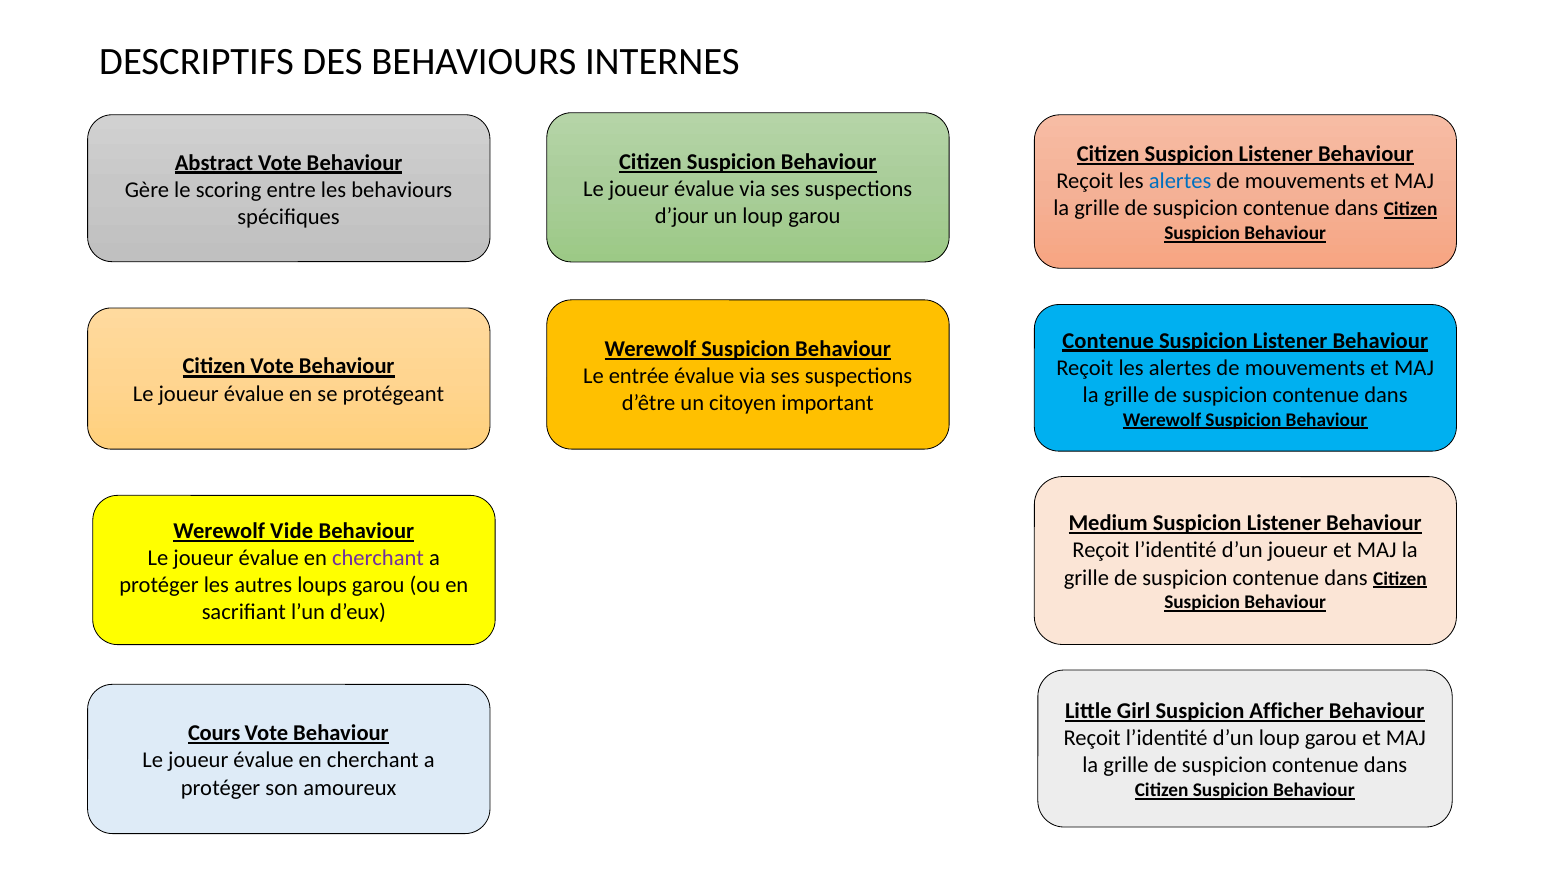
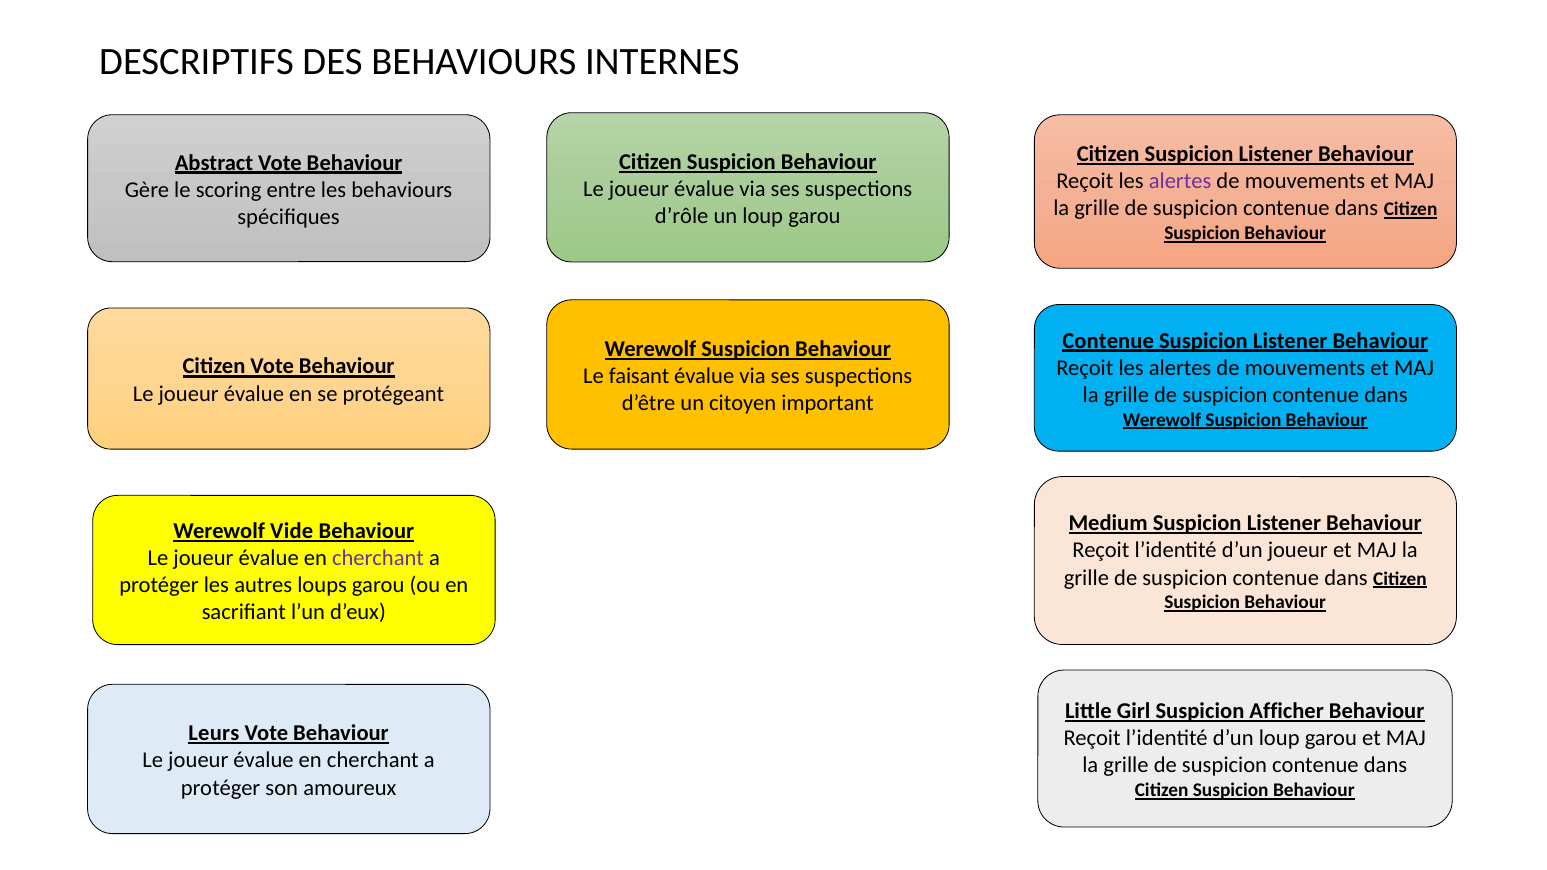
alertes at (1180, 181) colour: blue -> purple
d’jour: d’jour -> d’rôle
entrée: entrée -> faisant
Cours: Cours -> Leurs
